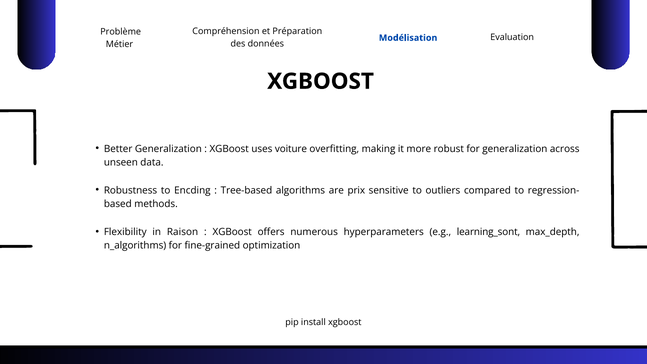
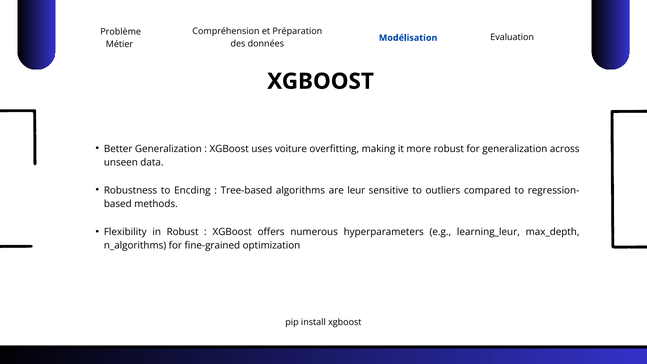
prix: prix -> leur
in Raison: Raison -> Robust
learning_sont: learning_sont -> learning_leur
